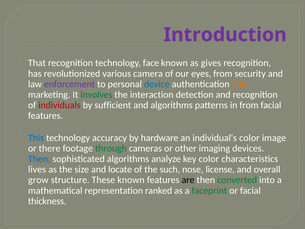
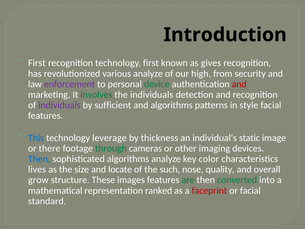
Introduction colour: purple -> black
That at (37, 63): That -> First
technology face: face -> first
various camera: camera -> analyze
eyes: eyes -> high
device colour: blue -> green
and at (239, 84) colour: orange -> red
the interaction: interaction -> individuals
individuals at (59, 105) colour: red -> purple
in from: from -> style
accuracy: accuracy -> leverage
hardware: hardware -> thickness
individual's color: color -> static
license: license -> quality
These known: known -> images
are colour: black -> green
faceprint colour: green -> red
thickness: thickness -> standard
